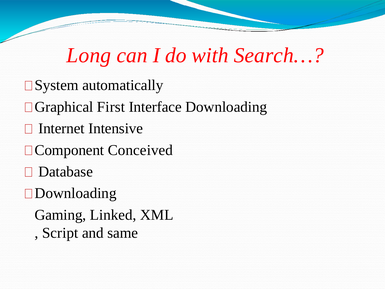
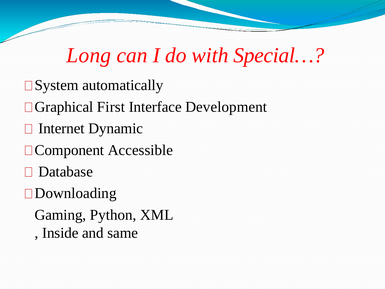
Search…: Search… -> Special…
Interface Downloading: Downloading -> Development
Intensive: Intensive -> Dynamic
Conceived: Conceived -> Accessible
Linked: Linked -> Python
Script: Script -> Inside
